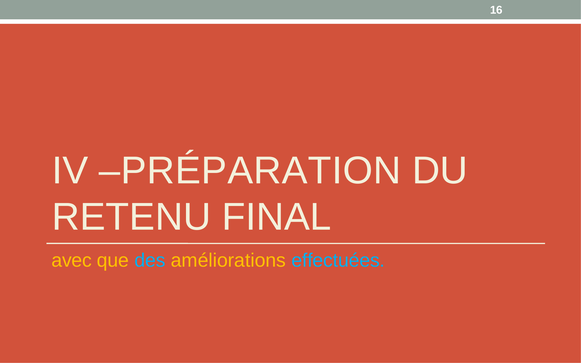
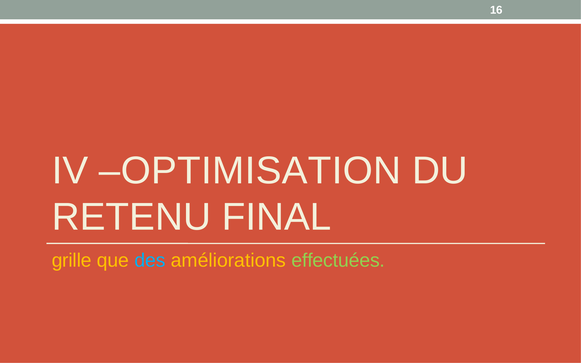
PRÉPARATION: PRÉPARATION -> OPTIMISATION
avec: avec -> grille
effectuées colour: light blue -> light green
